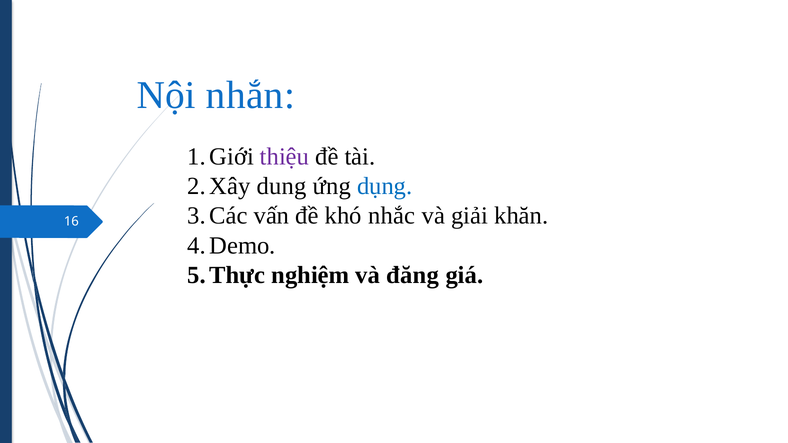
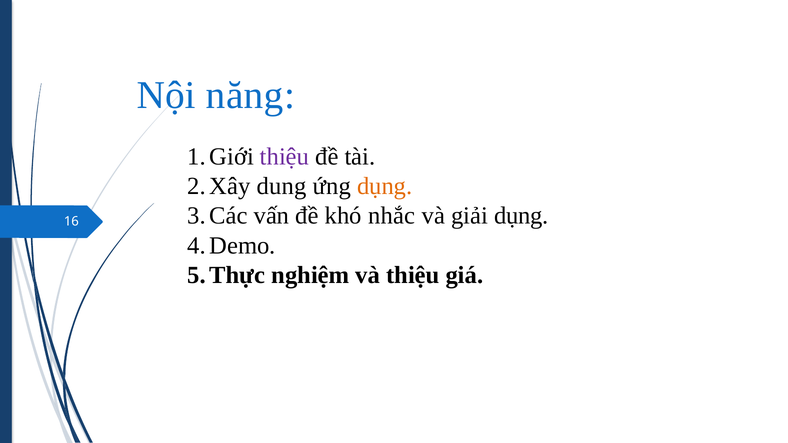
nhắn: nhắn -> năng
dụng at (385, 186) colour: blue -> orange
giải khăn: khăn -> dụng
và đăng: đăng -> thiệu
